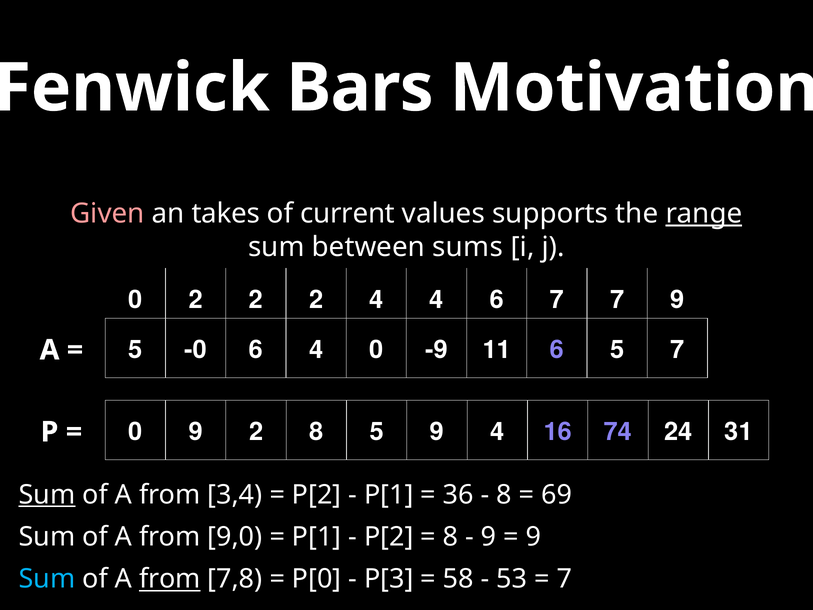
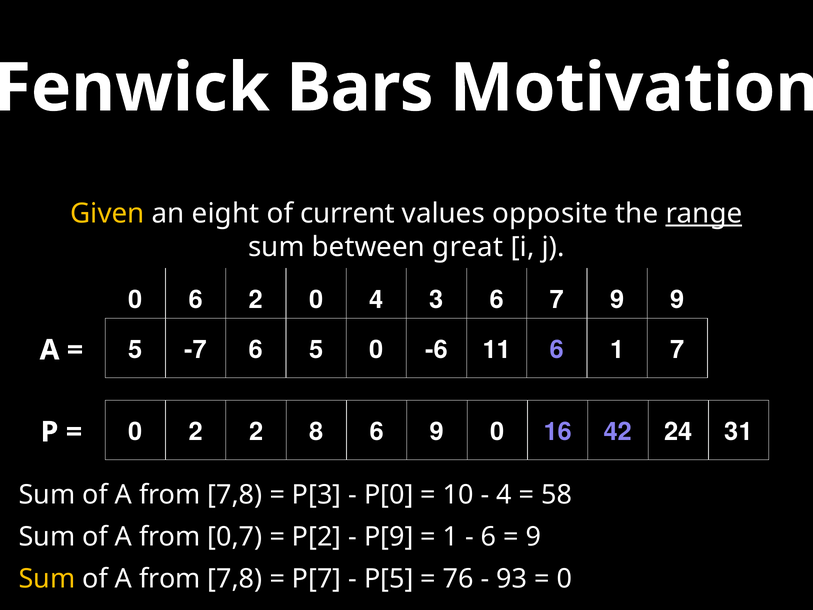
Given colour: pink -> yellow
takes: takes -> eight
supports: supports -> opposite
sums: sums -> great
0 2: 2 -> 6
2 at (316, 300): 2 -> 0
4 4: 4 -> 3
7 7: 7 -> 9
-0: -0 -> -7
6 4: 4 -> 5
-9: -9 -> -6
6 5: 5 -> 1
0 9: 9 -> 2
8 5: 5 -> 6
9 4: 4 -> 0
74: 74 -> 42
Sum at (47, 495) underline: present -> none
3,4 at (235, 495): 3,4 -> 7,8
P[2 at (317, 495): P[2 -> P[3
P[1 at (389, 495): P[1 -> P[0
36: 36 -> 10
8 at (504, 495): 8 -> 4
69: 69 -> 58
9,0: 9,0 -> 0,7
P[1 at (317, 537): P[1 -> P[2
P[2 at (389, 537): P[2 -> P[9
8 at (451, 537): 8 -> 1
9 at (489, 537): 9 -> 6
Sum at (47, 579) colour: light blue -> yellow
from at (170, 579) underline: present -> none
P[0: P[0 -> P[7
P[3: P[3 -> P[5
58: 58 -> 76
53: 53 -> 93
7 at (564, 579): 7 -> 0
